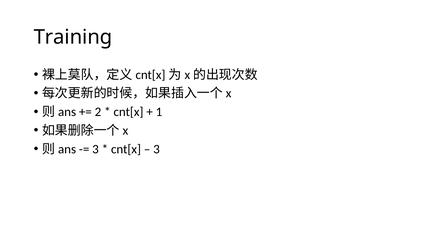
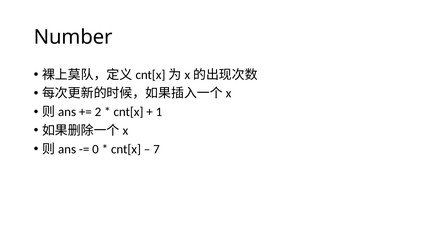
Training: Training -> Number
3 at (96, 149): 3 -> 0
3 at (156, 149): 3 -> 7
